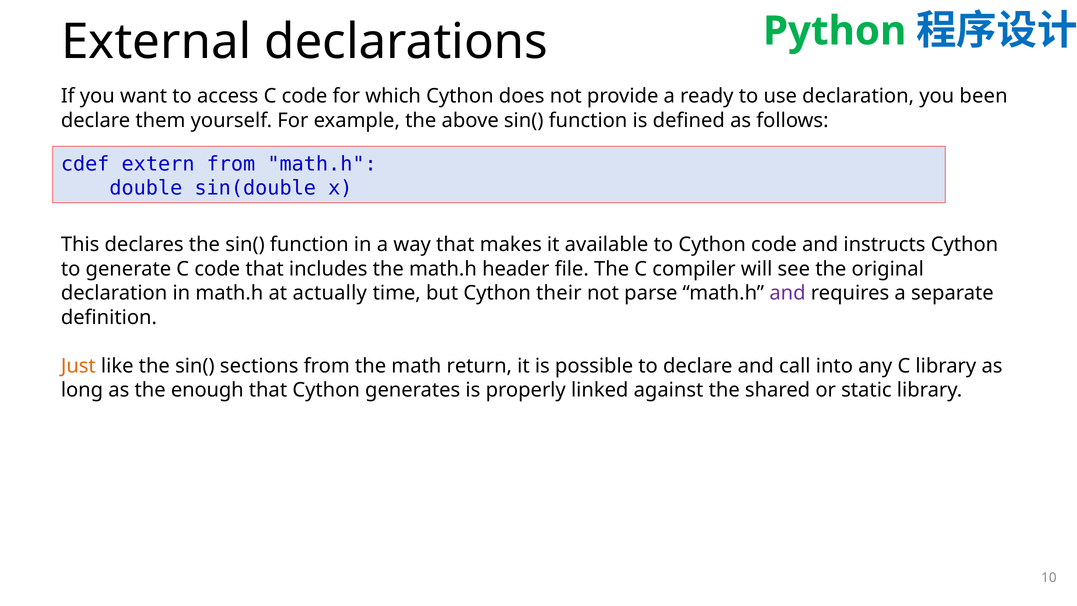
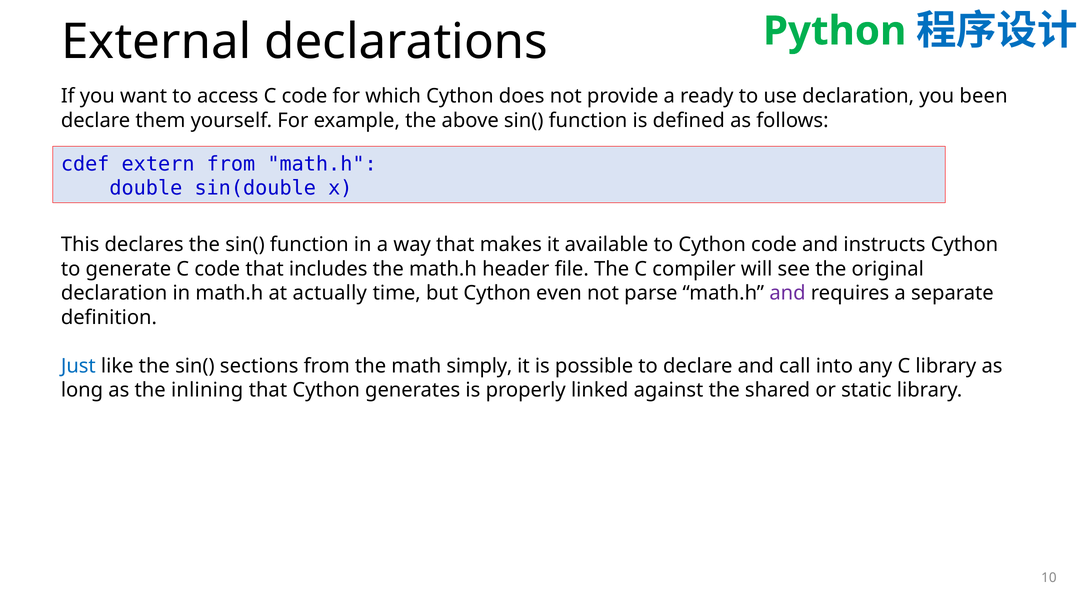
their: their -> even
Just colour: orange -> blue
return: return -> simply
enough: enough -> inlining
